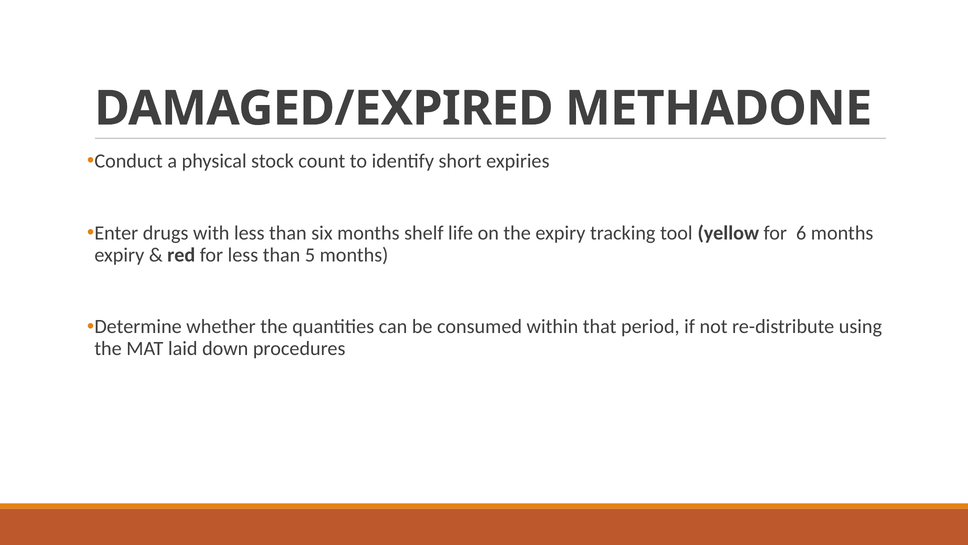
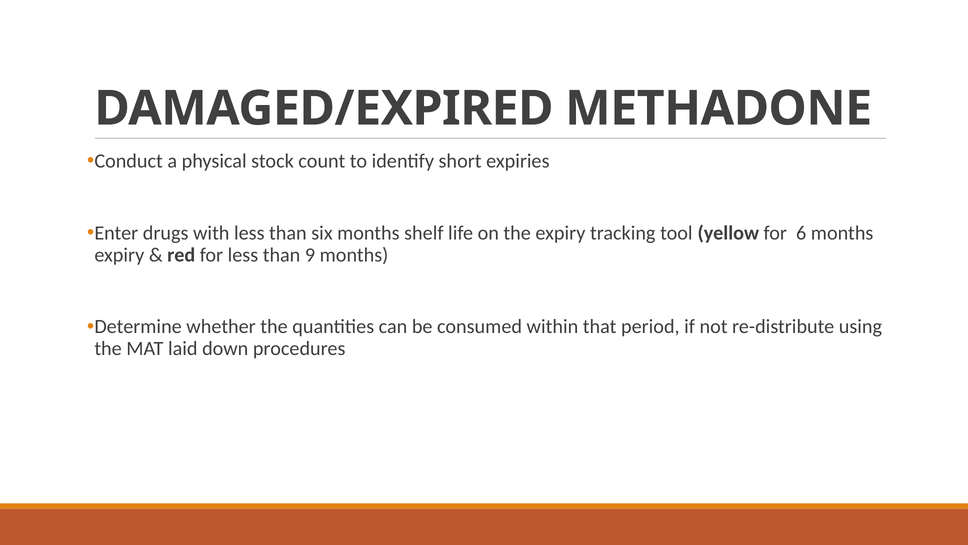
5: 5 -> 9
